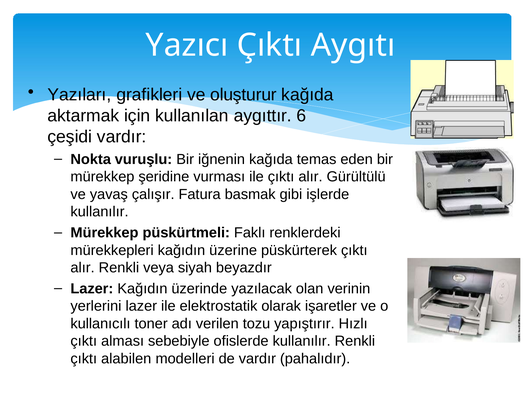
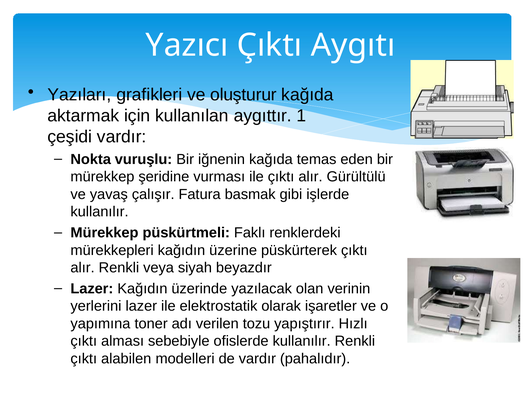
6: 6 -> 1
kullanıcılı: kullanıcılı -> yapımına
